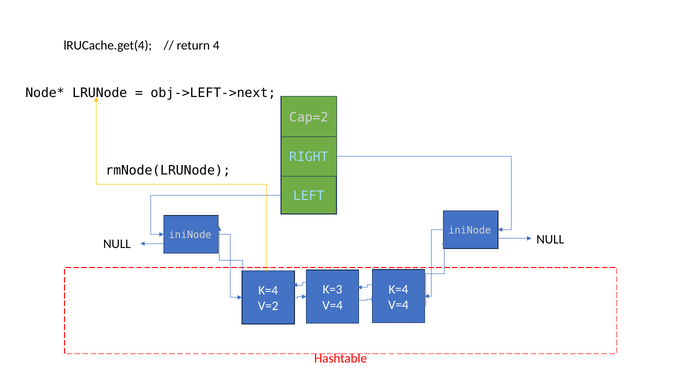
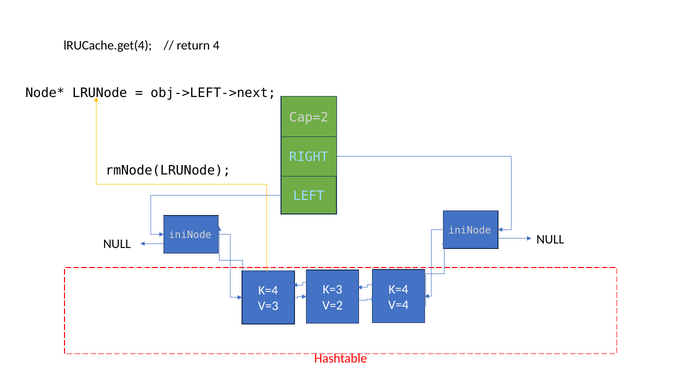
V=4 at (333, 305): V=4 -> V=2
V=2: V=2 -> V=3
